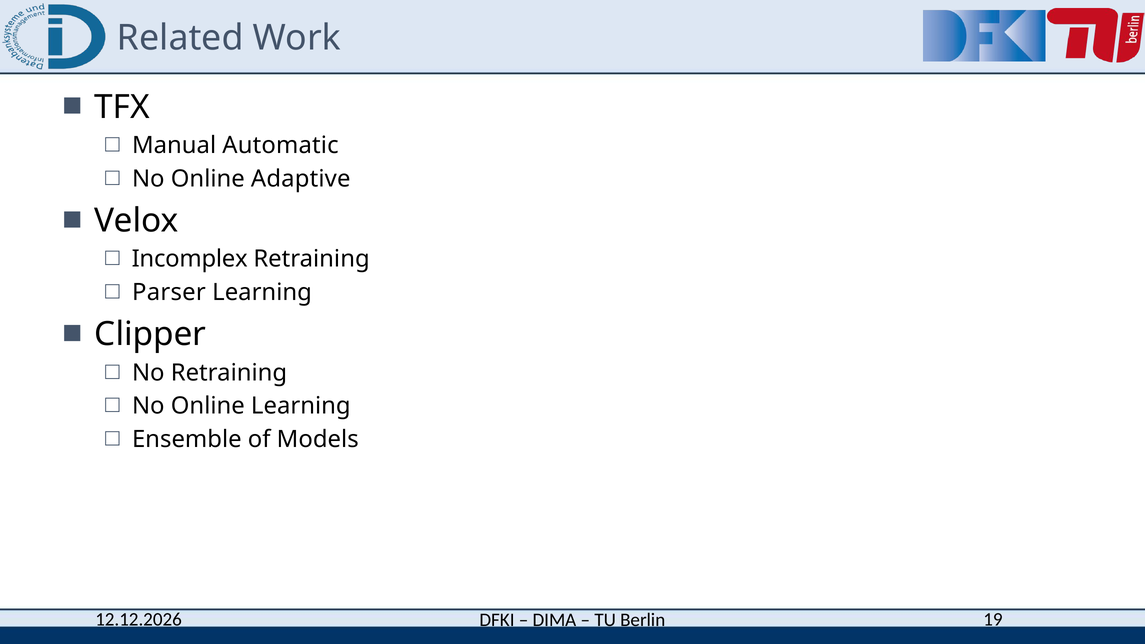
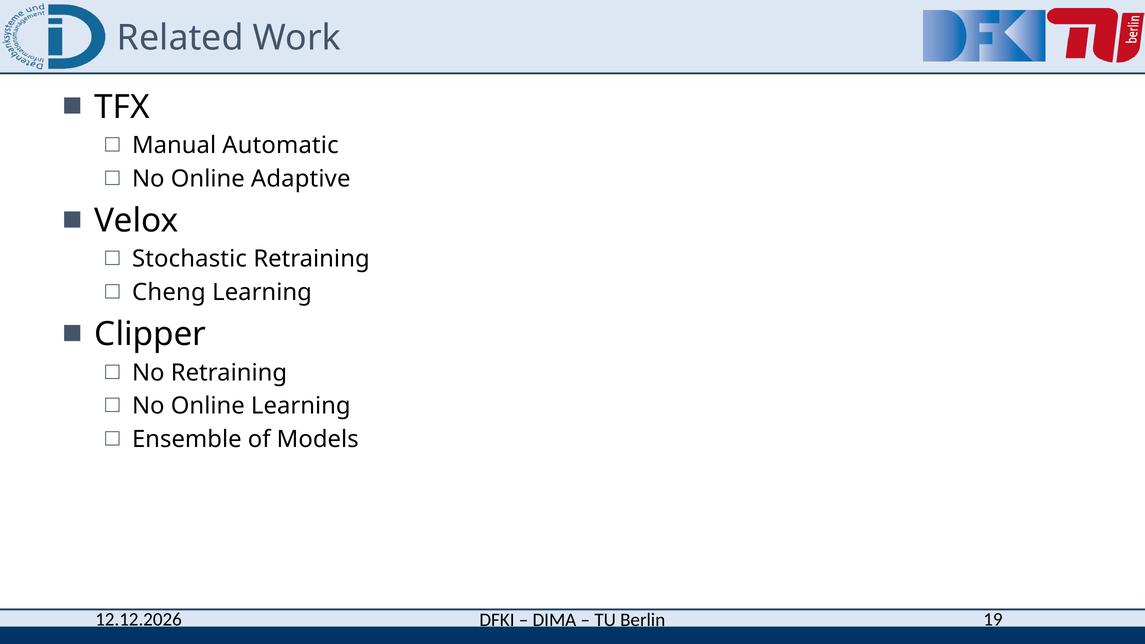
Incomplex: Incomplex -> Stochastic
Parser: Parser -> Cheng
